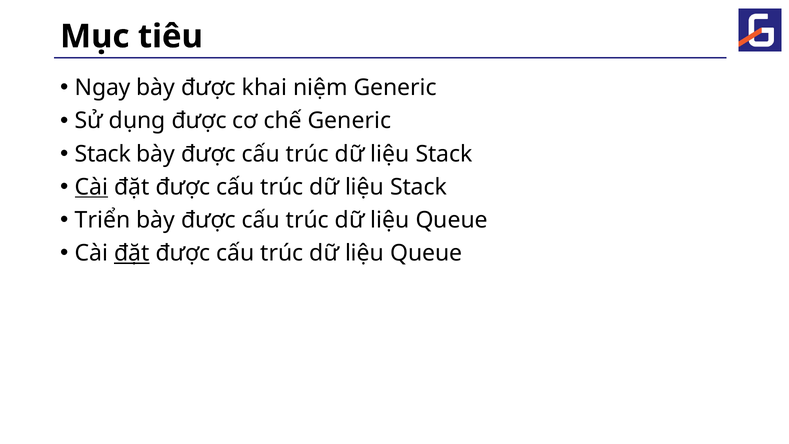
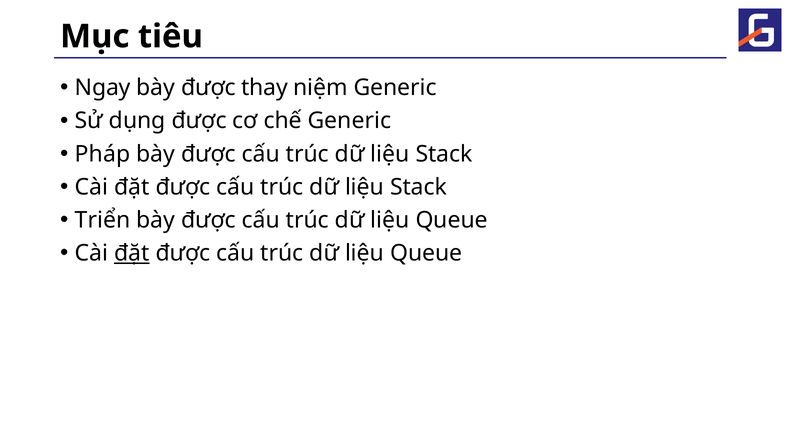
khai: khai -> thay
Stack at (103, 154): Stack -> Pháp
Cài at (92, 187) underline: present -> none
